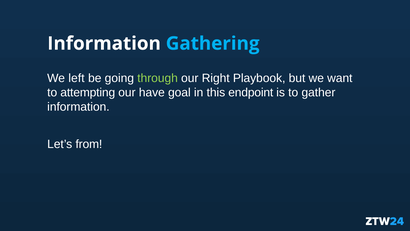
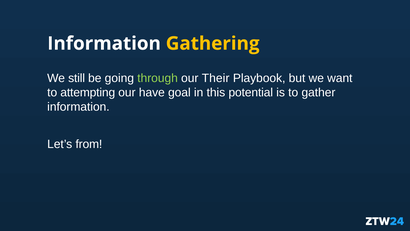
Gathering colour: light blue -> yellow
left: left -> still
Right: Right -> Their
endpoint: endpoint -> potential
